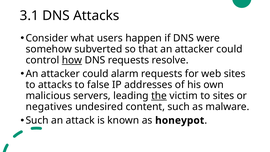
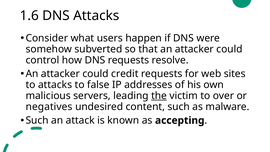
3.1: 3.1 -> 1.6
how underline: present -> none
alarm: alarm -> credit
to sites: sites -> over
honeypot: honeypot -> accepting
